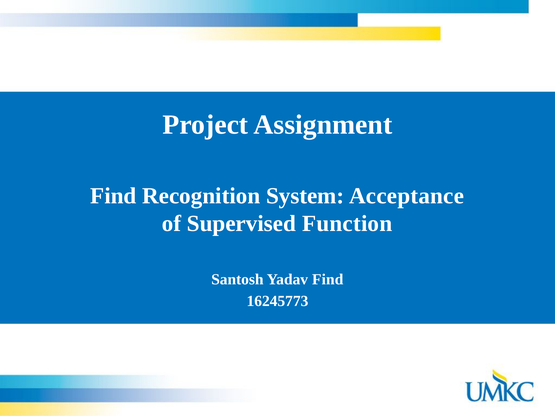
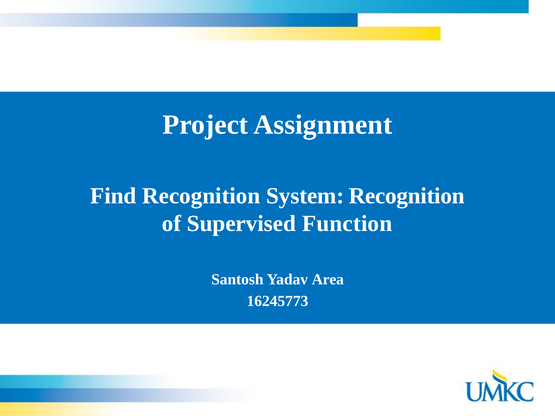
System Acceptance: Acceptance -> Recognition
Yadav Find: Find -> Area
